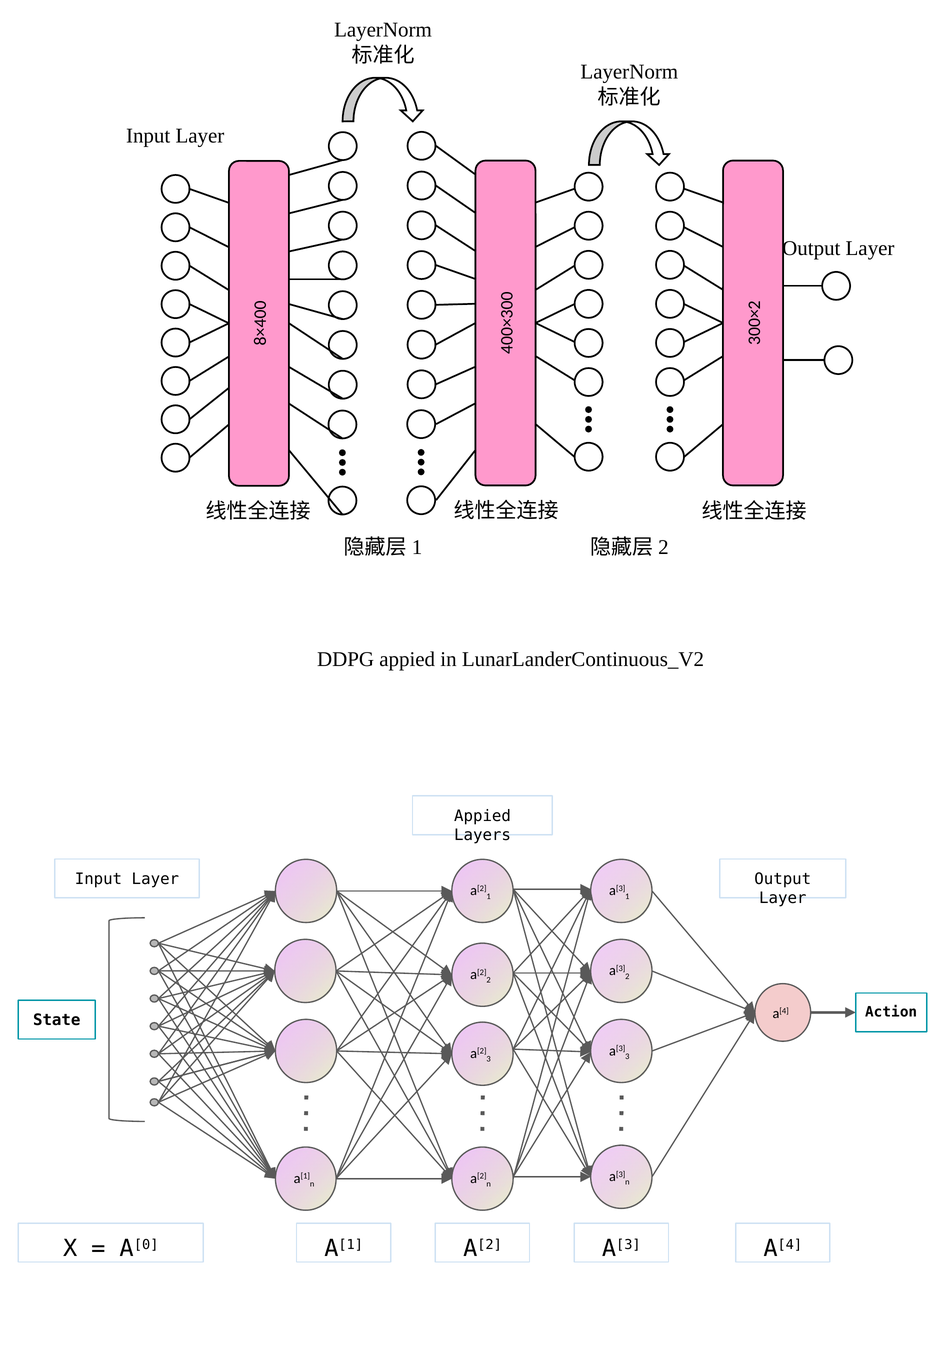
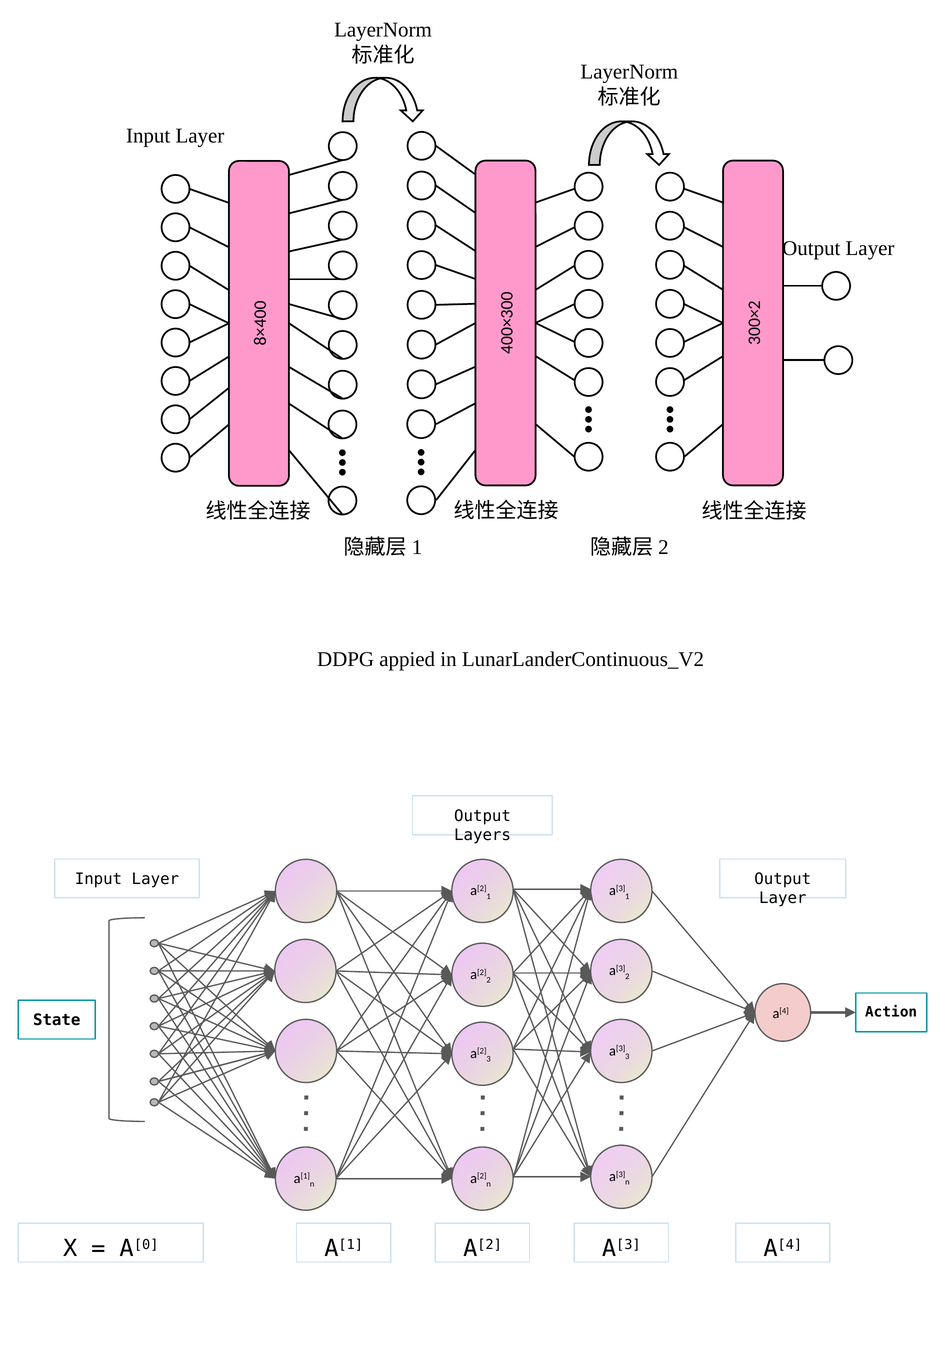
Appied at (483, 816): Appied -> Output
